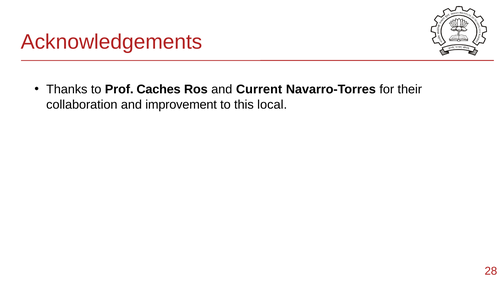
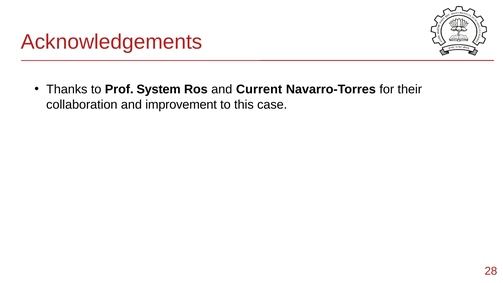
Caches: Caches -> System
local: local -> case
